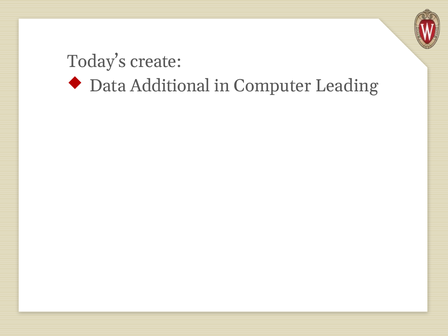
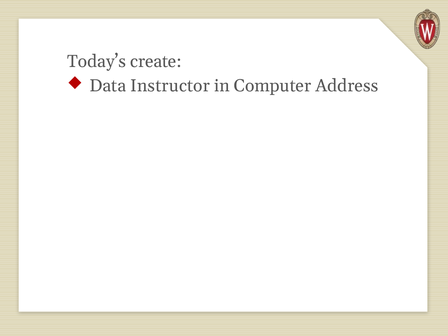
Additional: Additional -> Instructor
Leading: Leading -> Address
